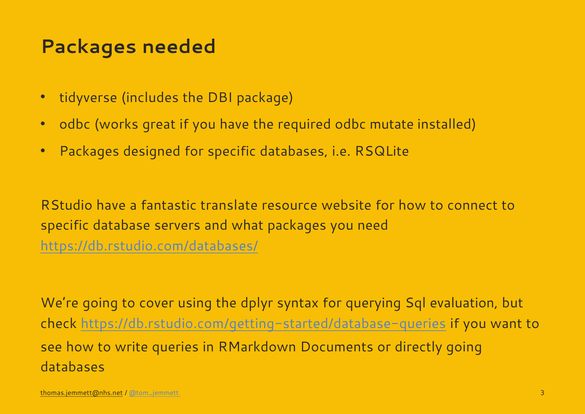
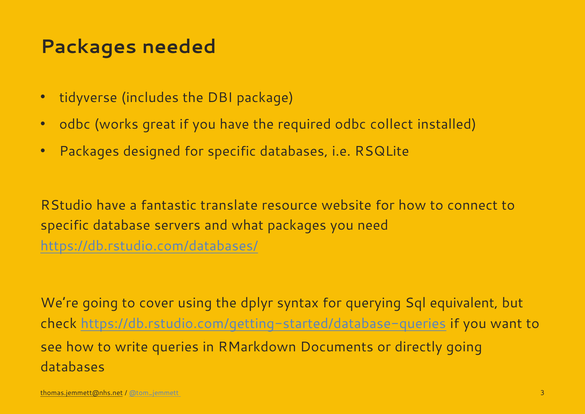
mutate: mutate -> collect
evaluation: evaluation -> equivalent
